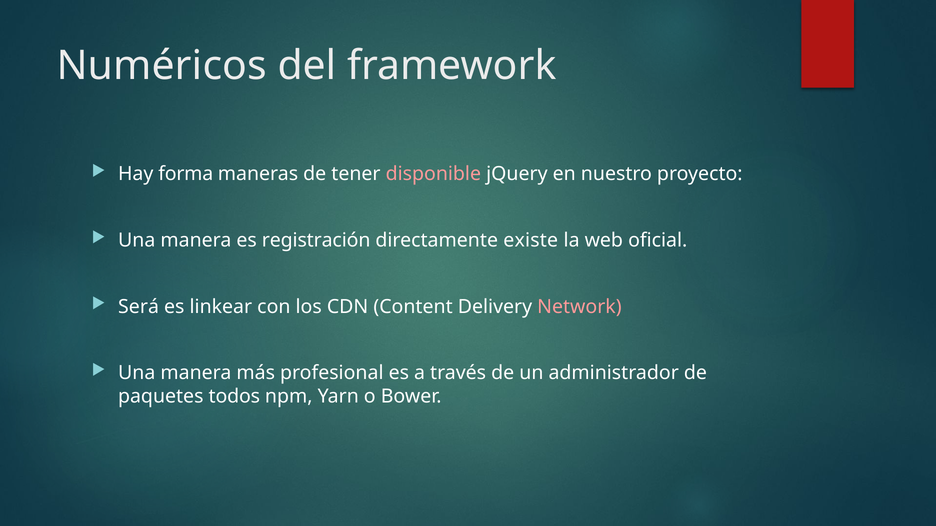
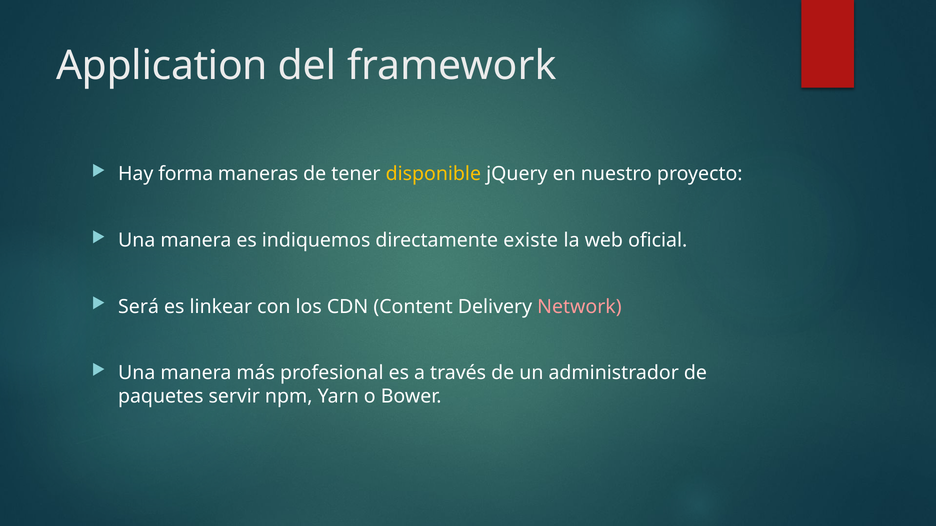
Numéricos: Numéricos -> Application
disponible colour: pink -> yellow
registración: registración -> indiquemos
todos: todos -> servir
